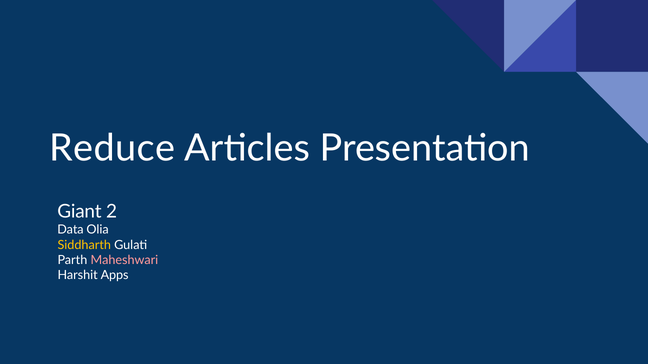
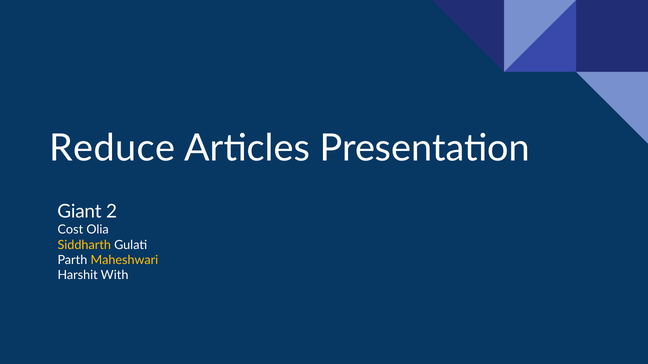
Data: Data -> Cost
Maheshwari colour: pink -> yellow
Apps: Apps -> With
